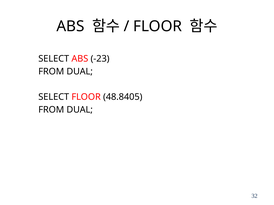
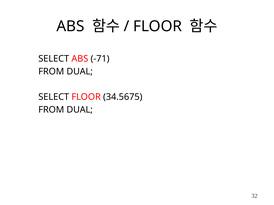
-23: -23 -> -71
48.8405: 48.8405 -> 34.5675
